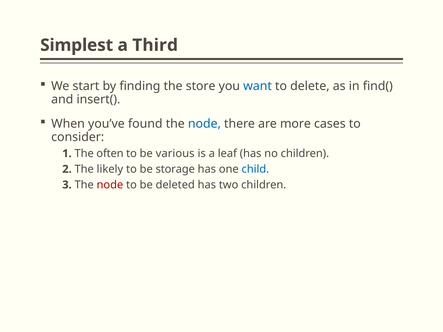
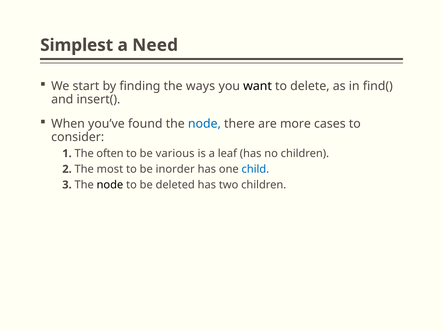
Third: Third -> Need
store: store -> ways
want colour: blue -> black
likely: likely -> most
storage: storage -> inorder
node at (110, 185) colour: red -> black
